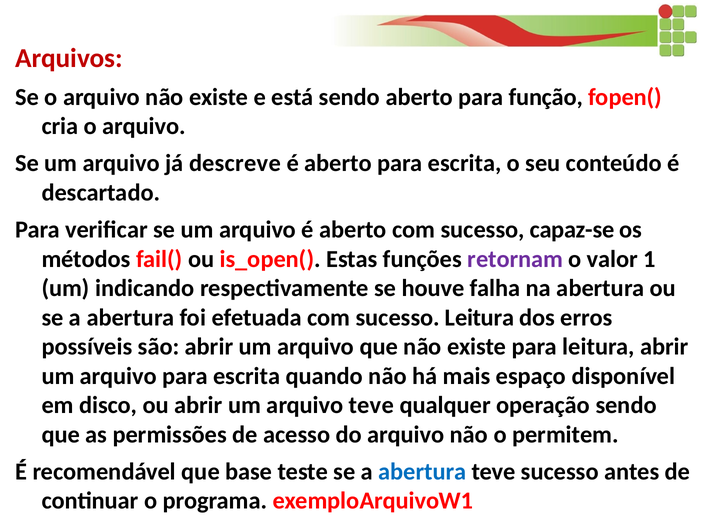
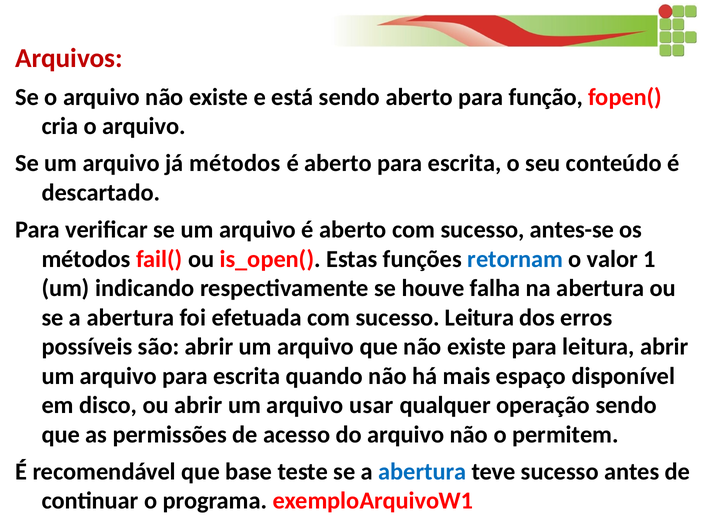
já descreve: descreve -> métodos
capaz-se: capaz-se -> antes-se
retornam colour: purple -> blue
arquivo teve: teve -> usar
